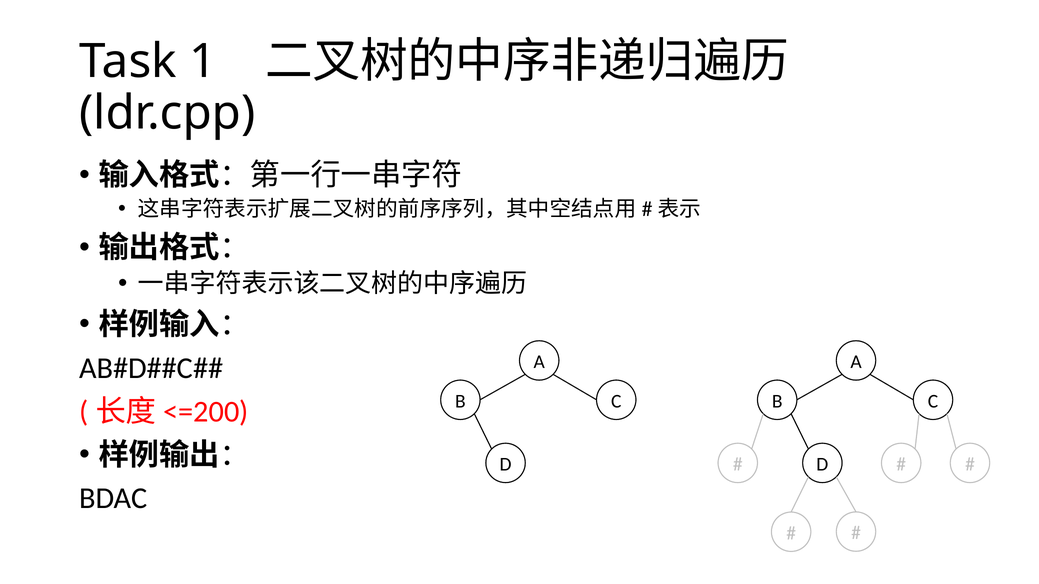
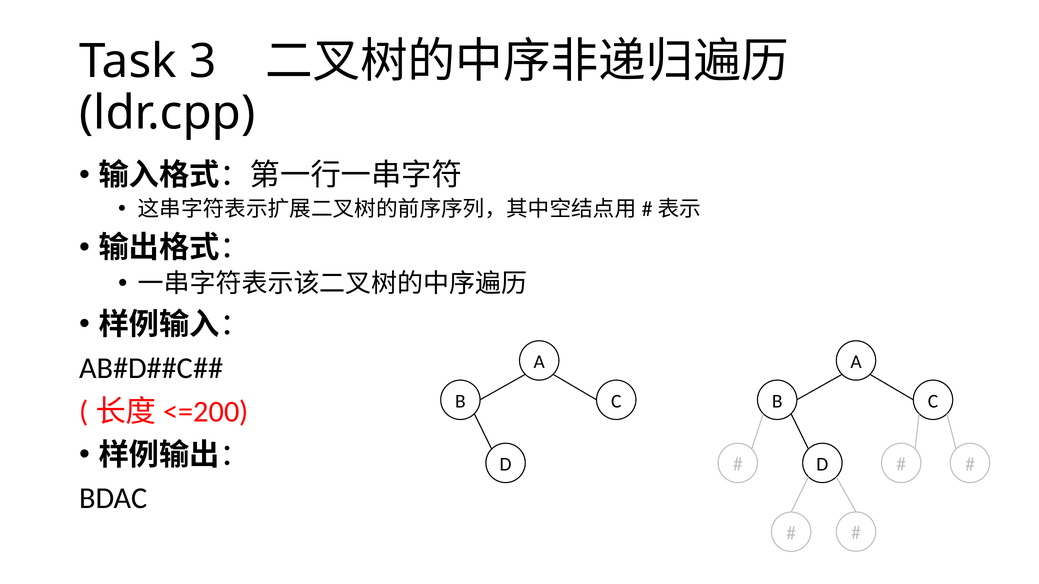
1: 1 -> 3
